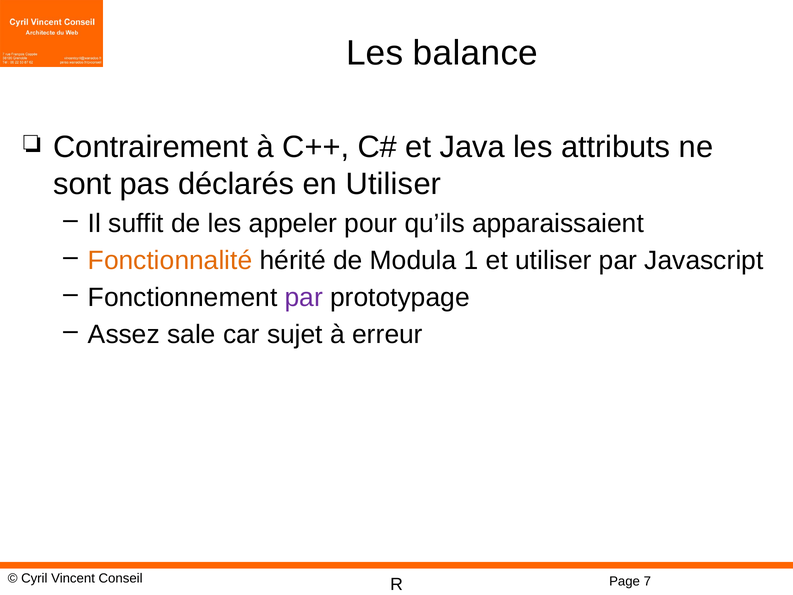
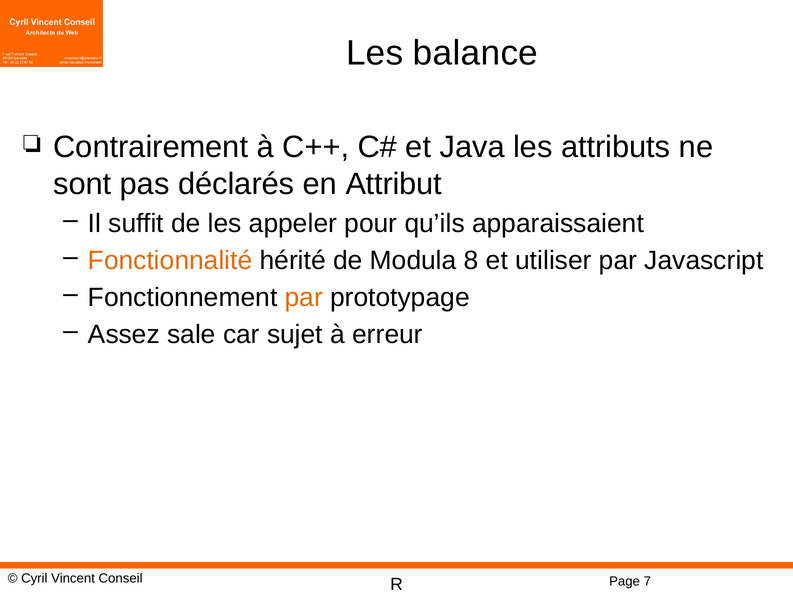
en Utiliser: Utiliser -> Attribut
1: 1 -> 8
par at (304, 298) colour: purple -> orange
